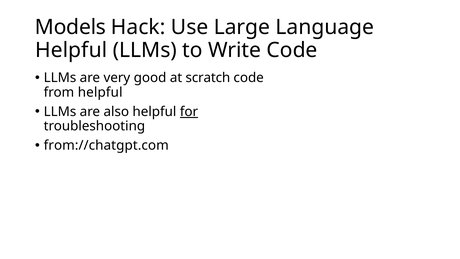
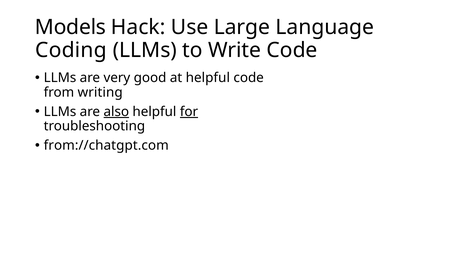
Helpful at (71, 50): Helpful -> Coding
at scratch: scratch -> helpful
from helpful: helpful -> writing
also underline: none -> present
